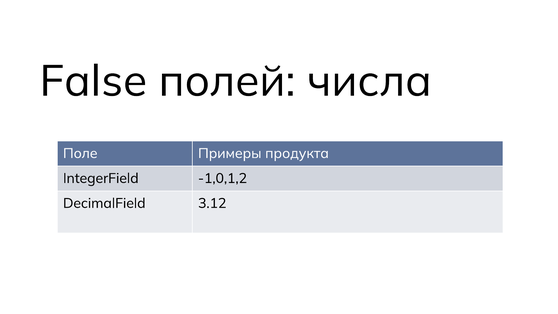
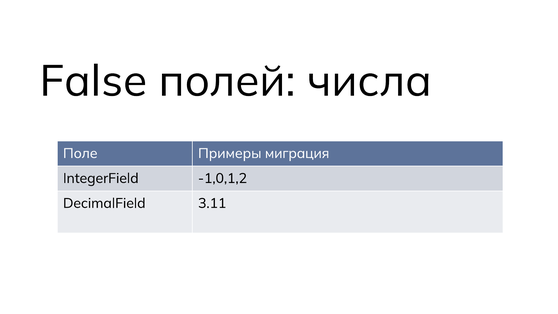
продукта: продукта -> миграция
3.12: 3.12 -> 3.11
